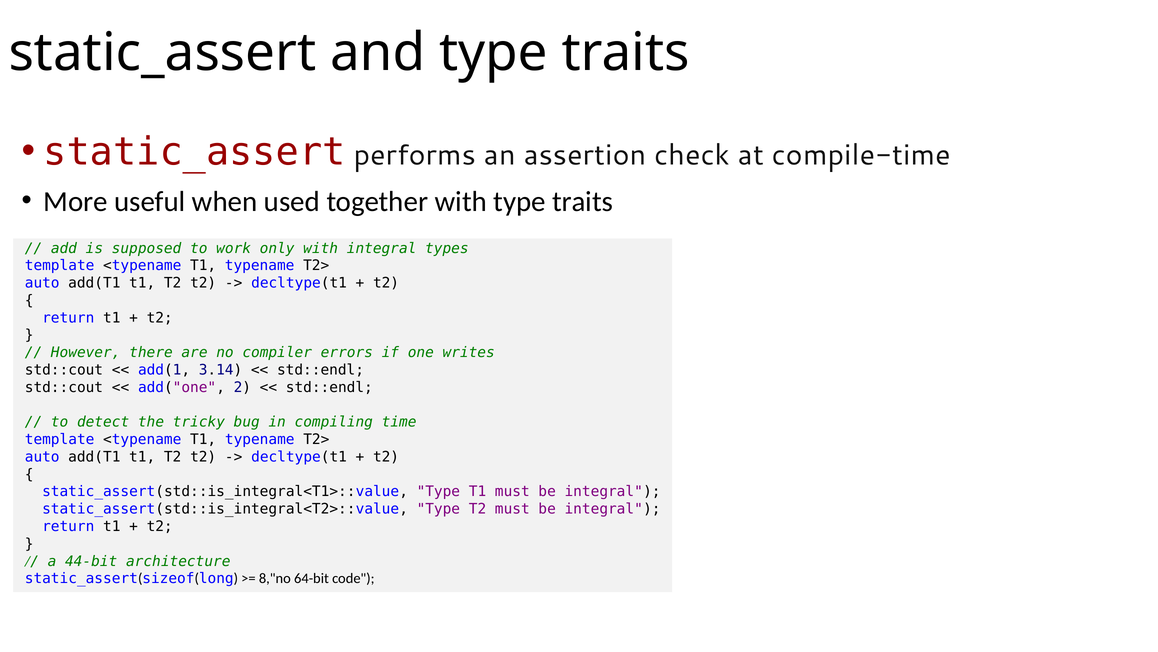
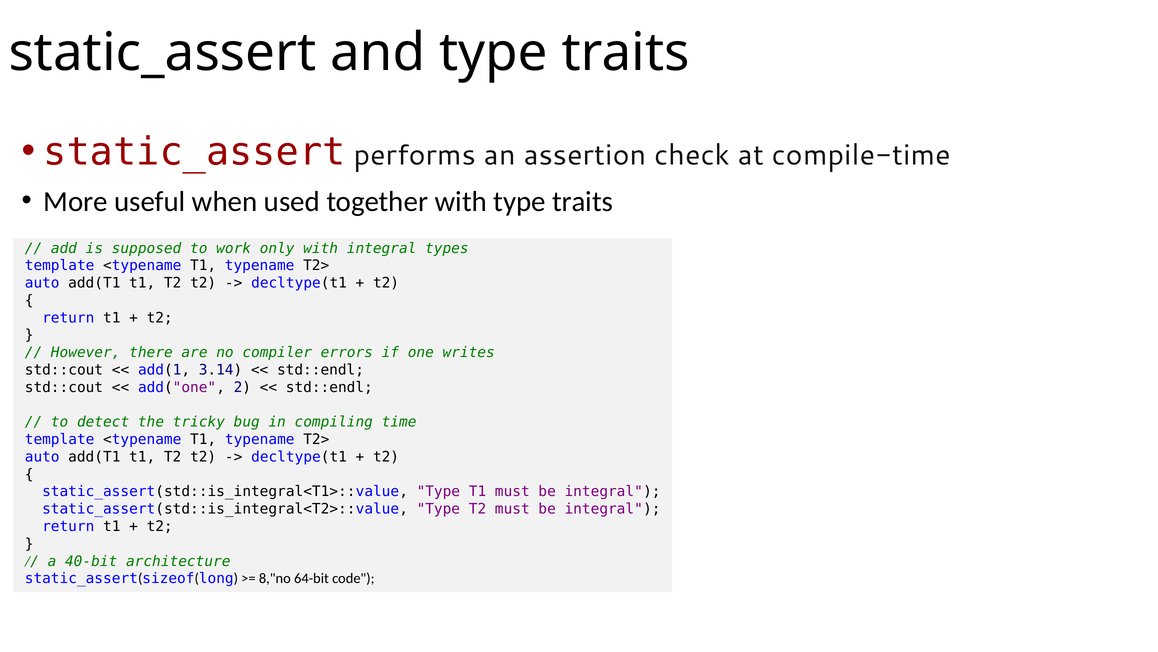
44-bit: 44-bit -> 40-bit
